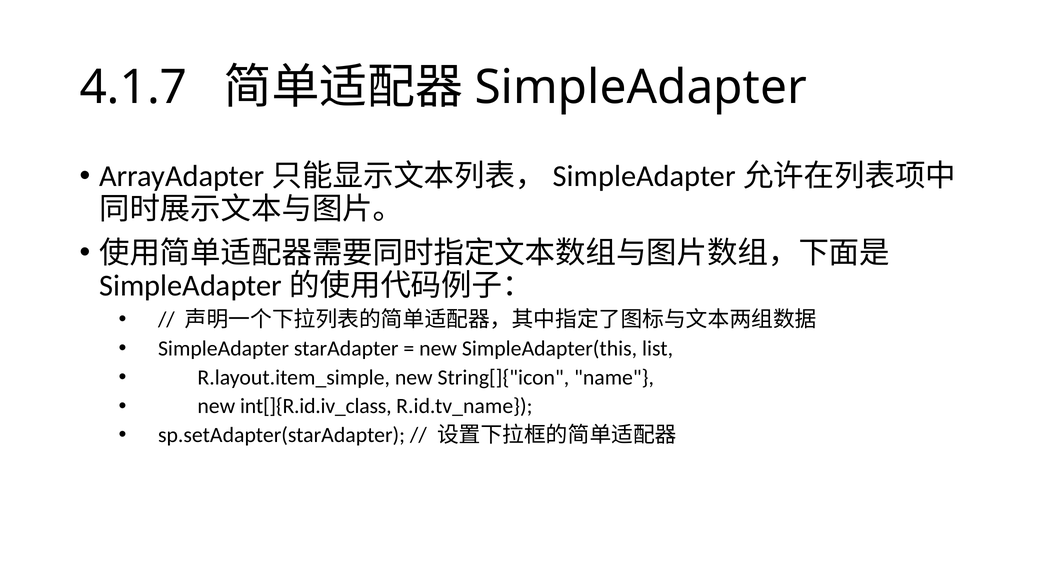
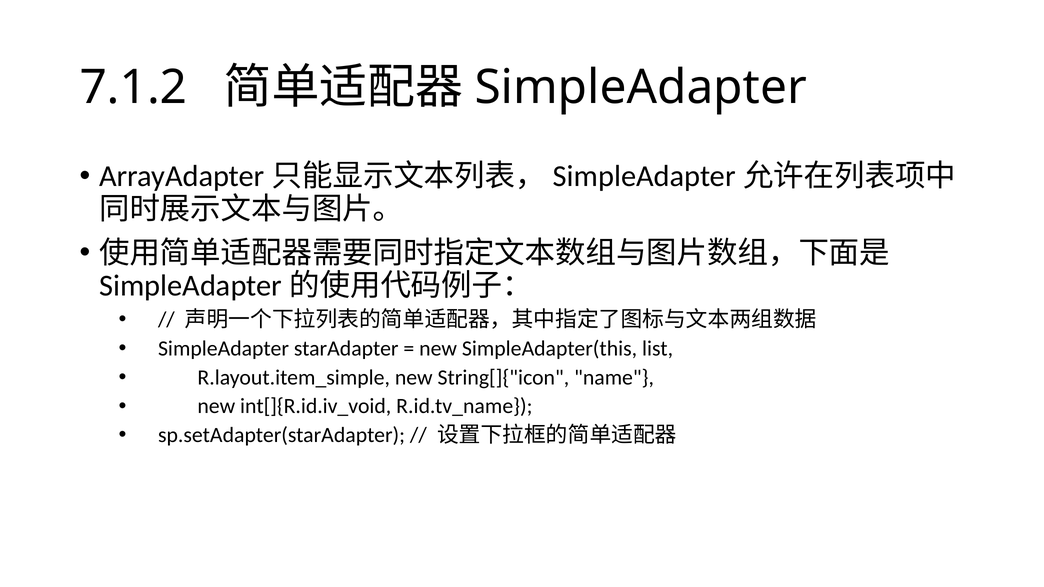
4.1.7: 4.1.7 -> 7.1.2
int[]{R.id.iv_class: int[]{R.id.iv_class -> int[]{R.id.iv_void
